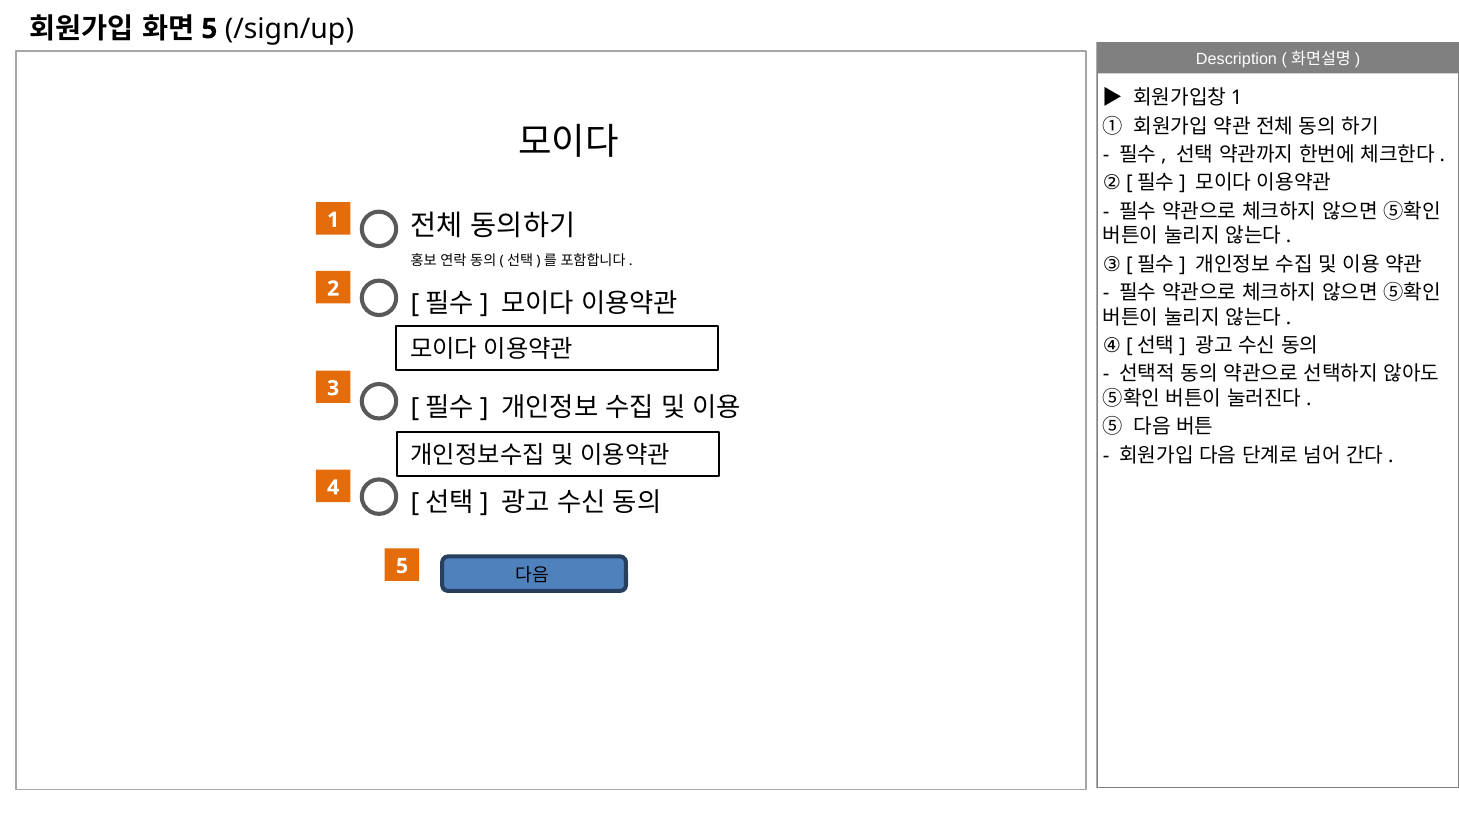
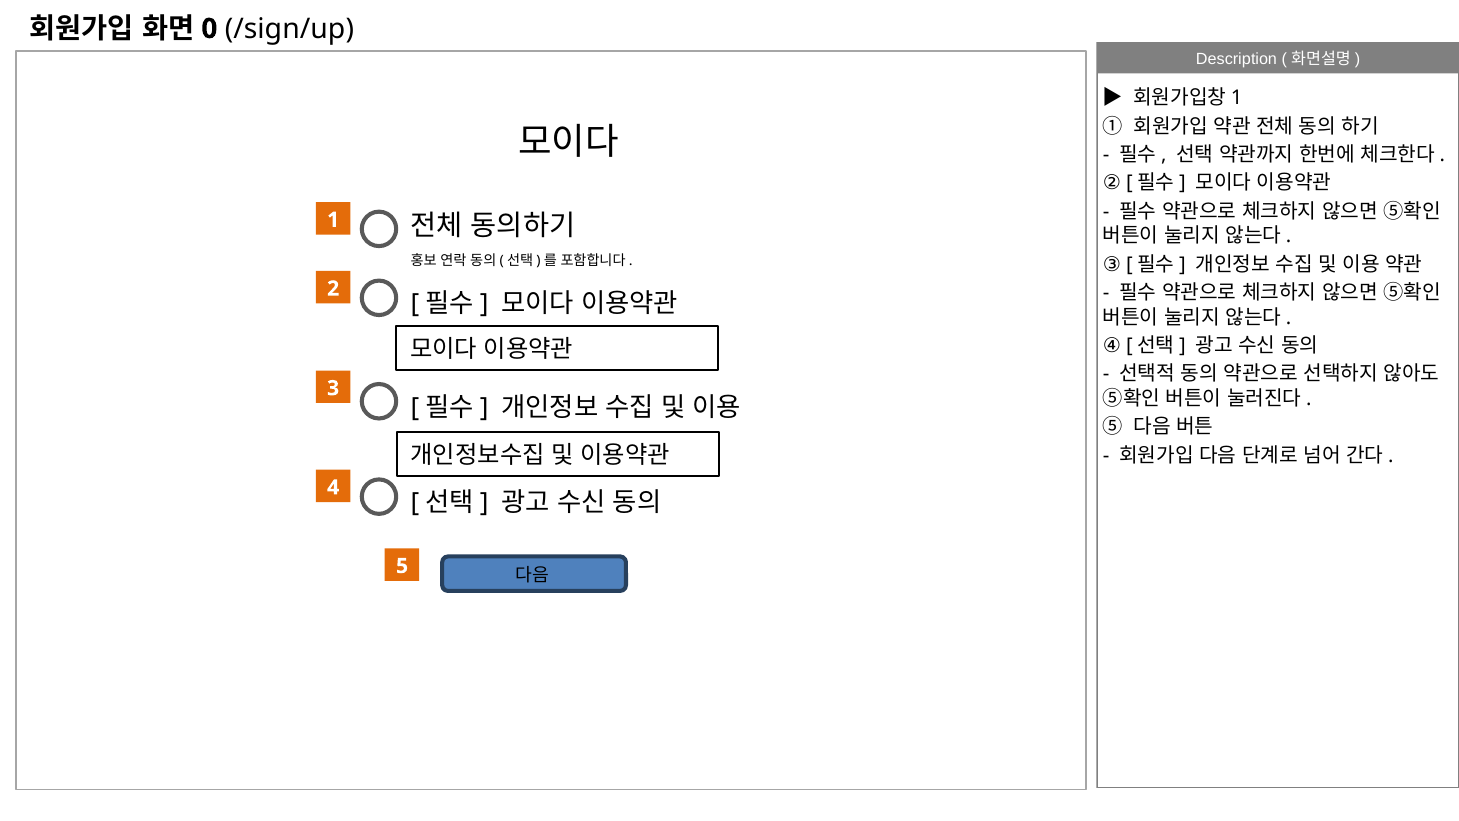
5 at (209, 29): 5 -> 0
